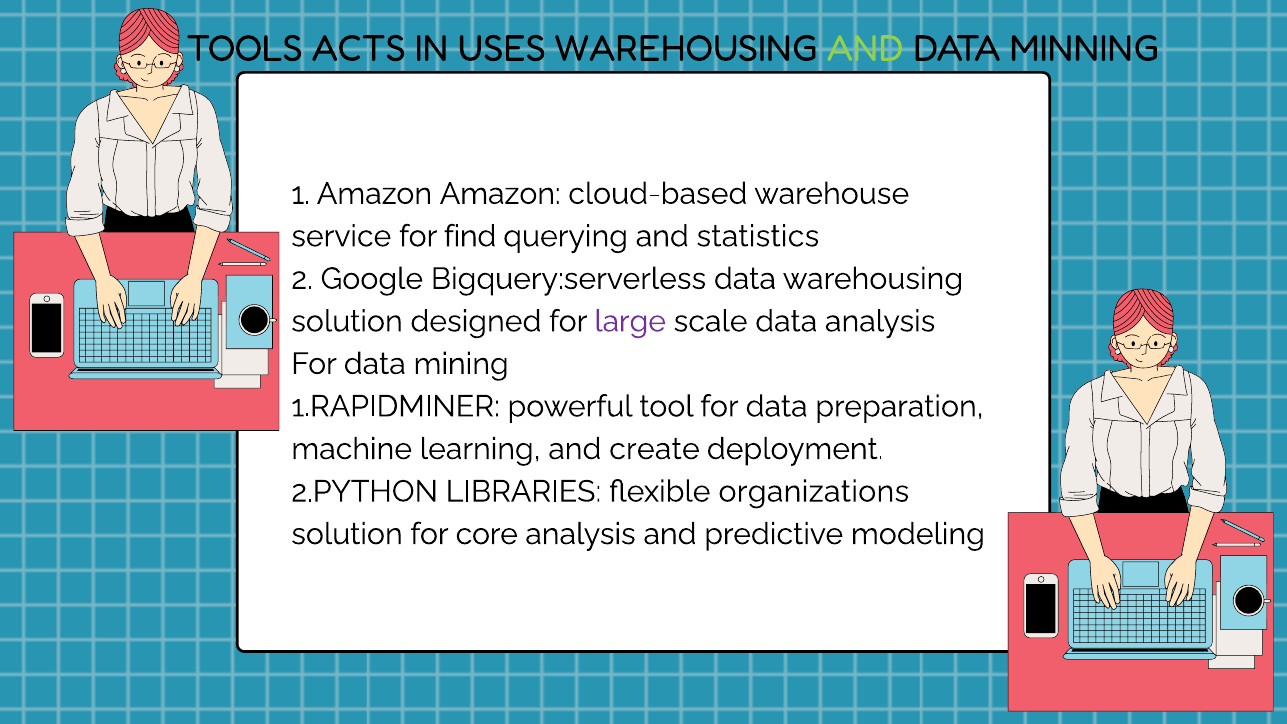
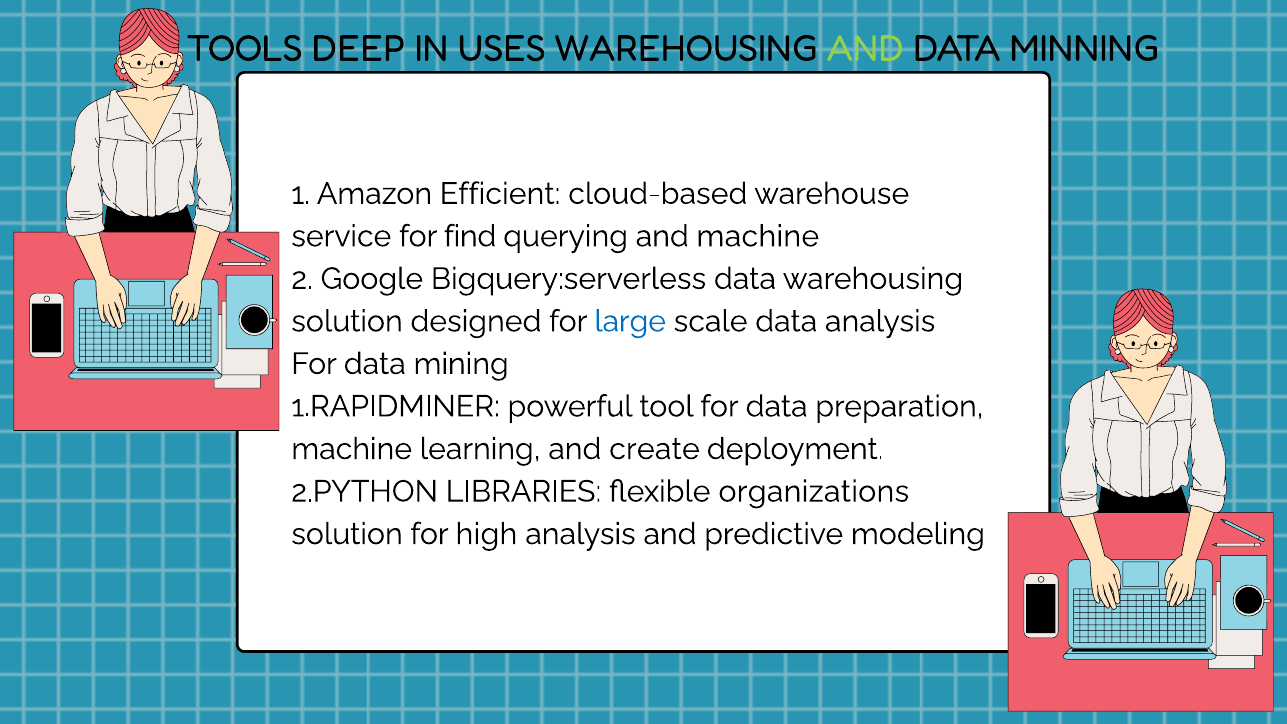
ACTS: ACTS -> DEEP
Amazon Amazon: Amazon -> Efficient
and statistics: statistics -> machine
large colour: purple -> blue
core: core -> high
